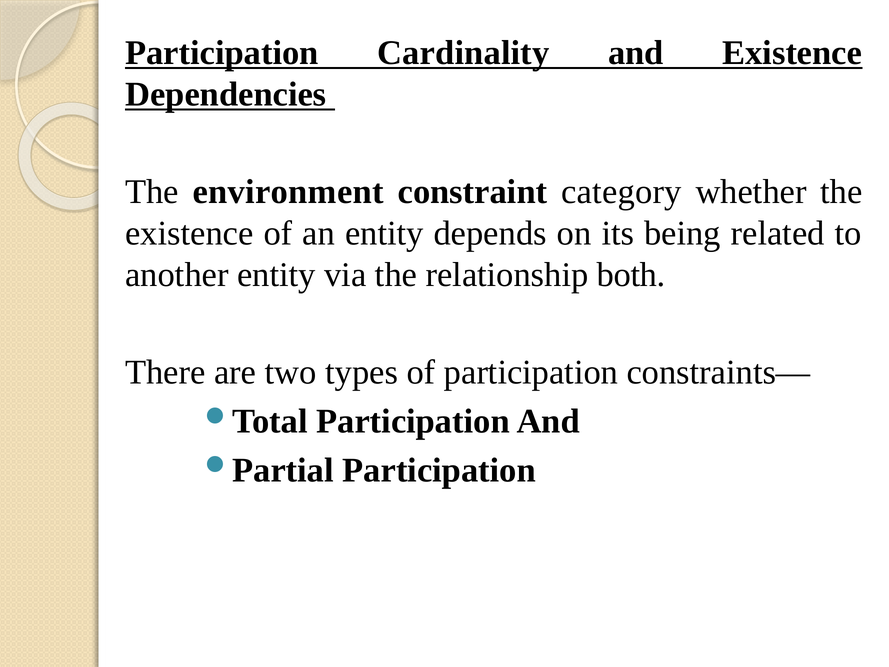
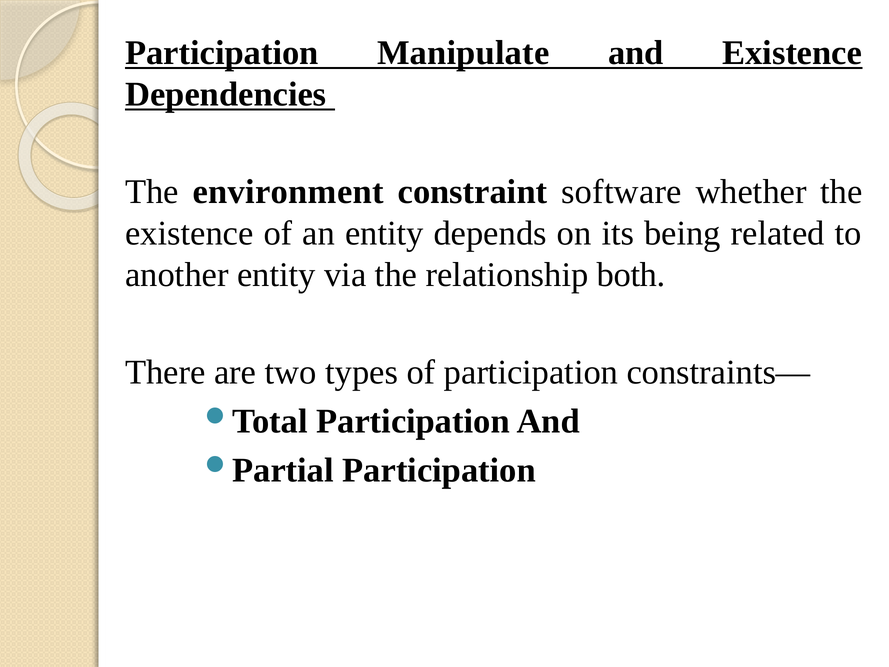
Cardinality: Cardinality -> Manipulate
category: category -> software
